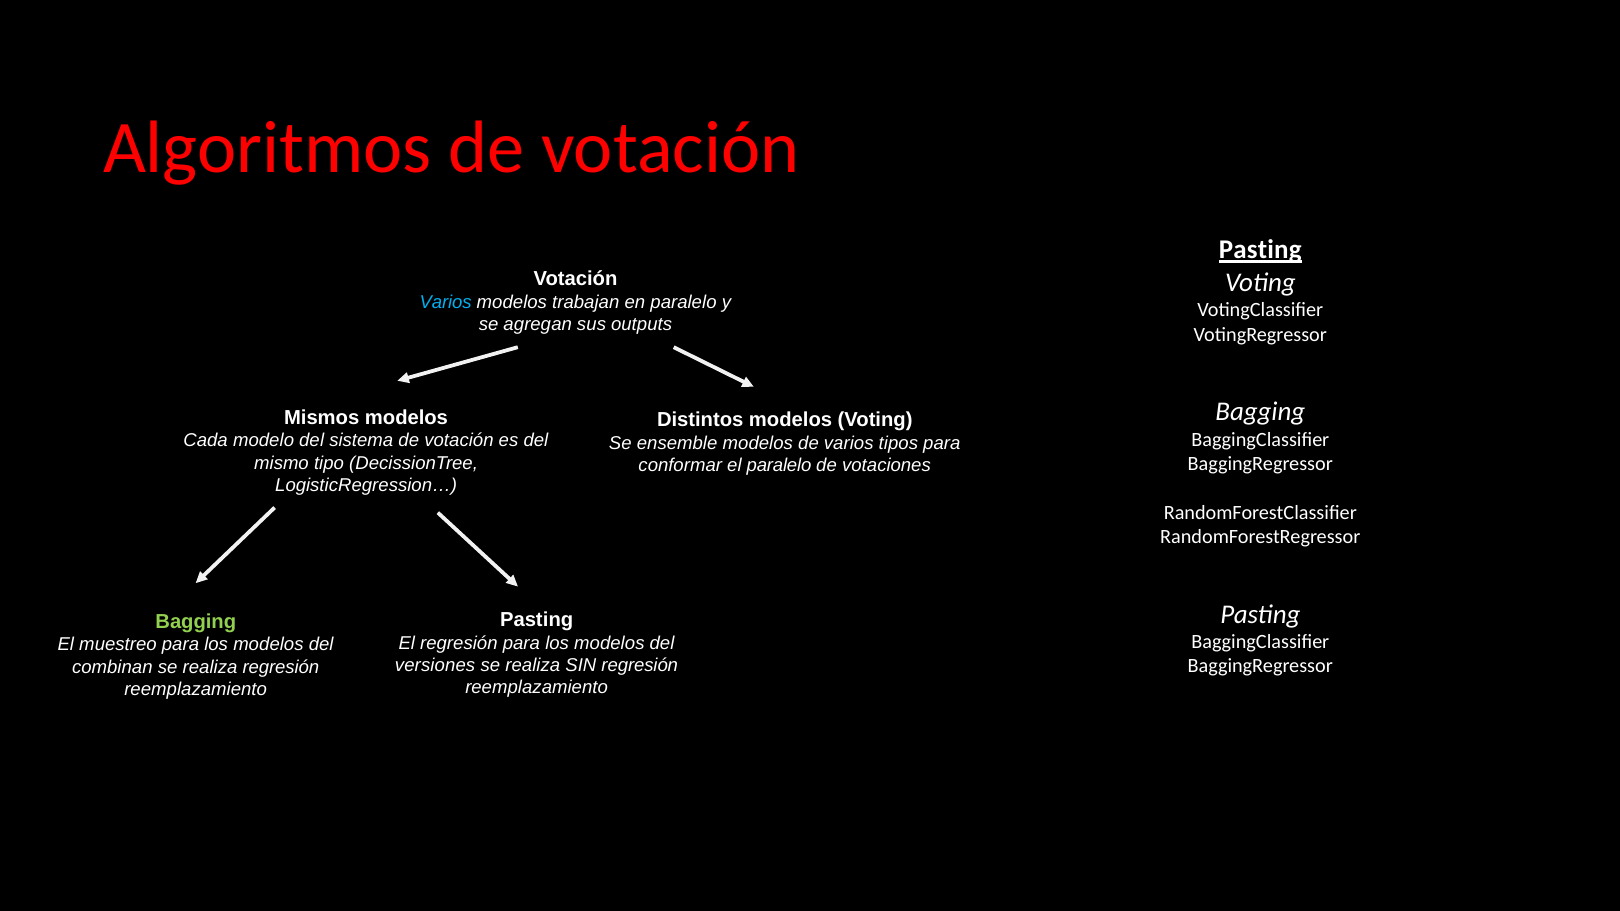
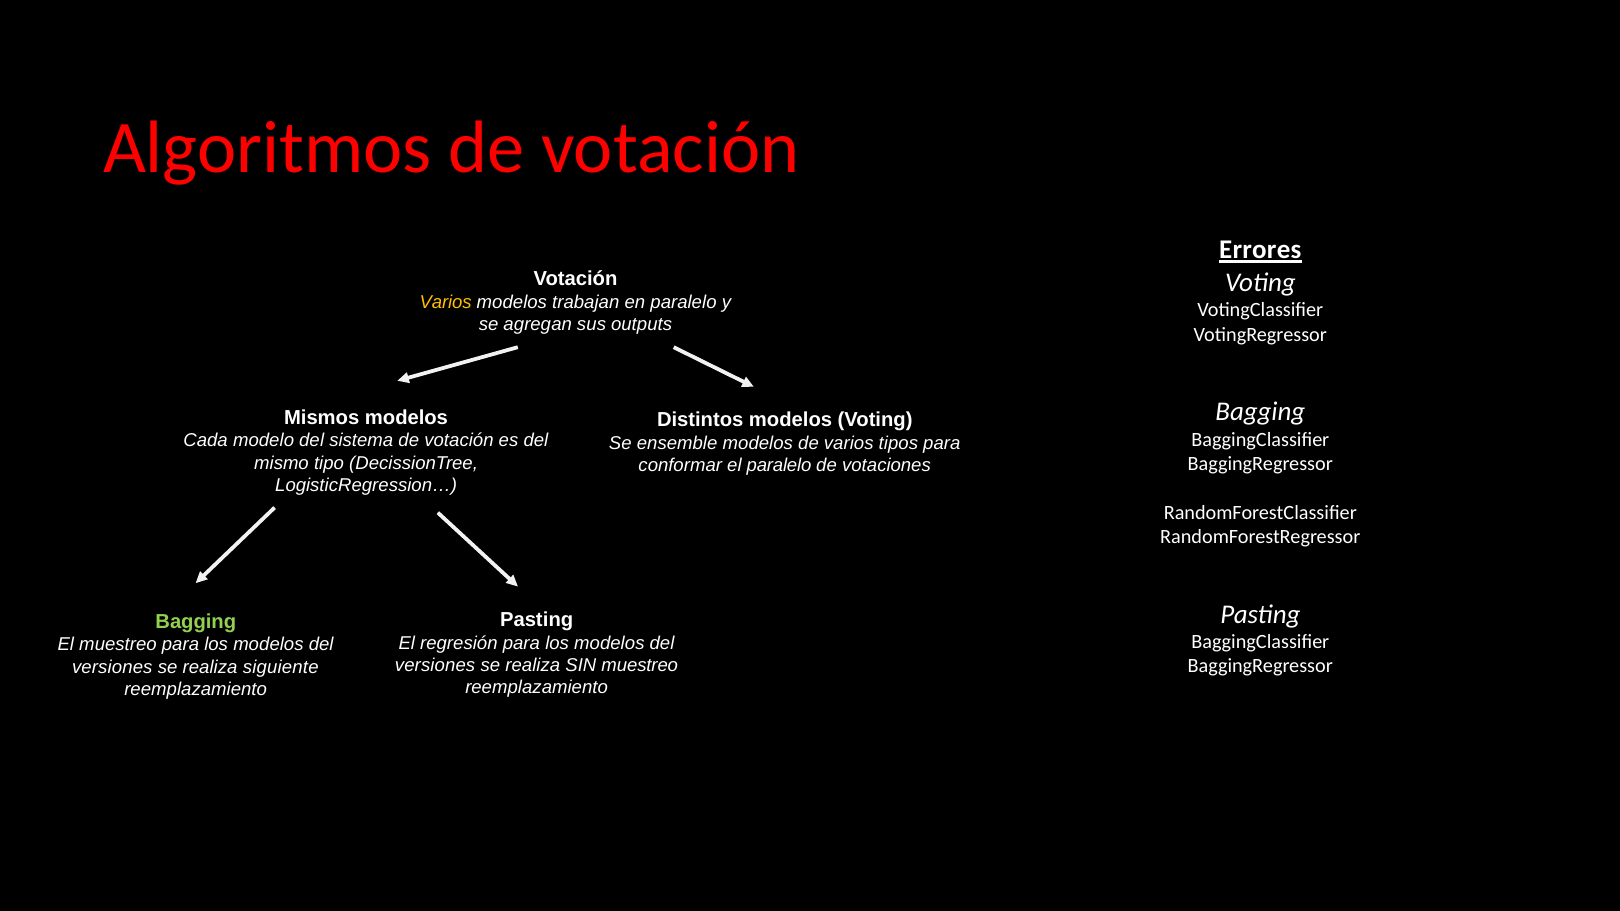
Pasting at (1260, 250): Pasting -> Errores
Varios at (446, 302) colour: light blue -> yellow
SIN regresión: regresión -> muestreo
combinan at (112, 667): combinan -> versiones
realiza regresión: regresión -> siguiente
